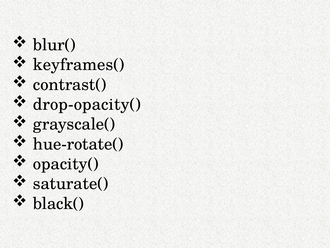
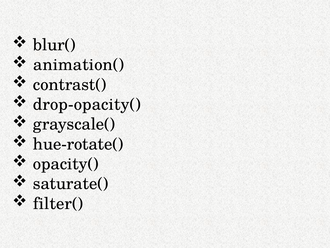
keyframes(: keyframes( -> animation(
black(: black( -> filter(
